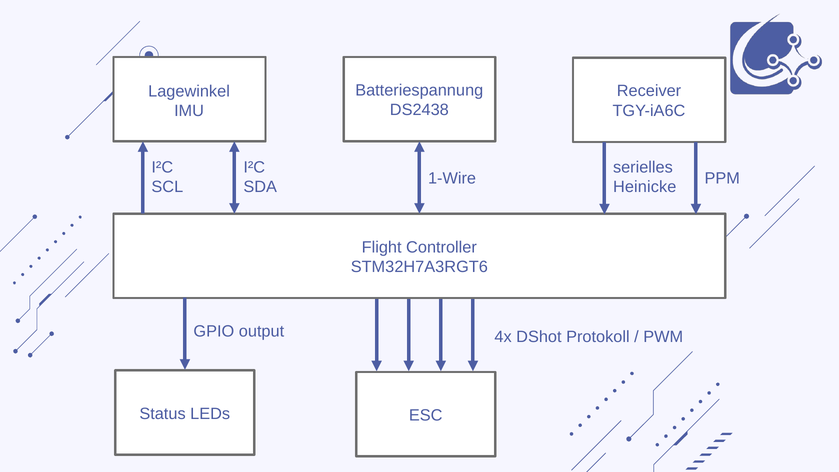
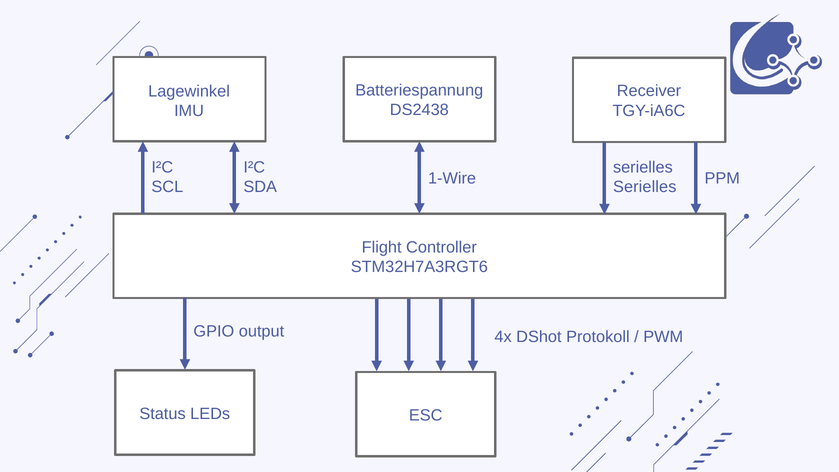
Heinicke at (645, 187): Heinicke -> Serielles
